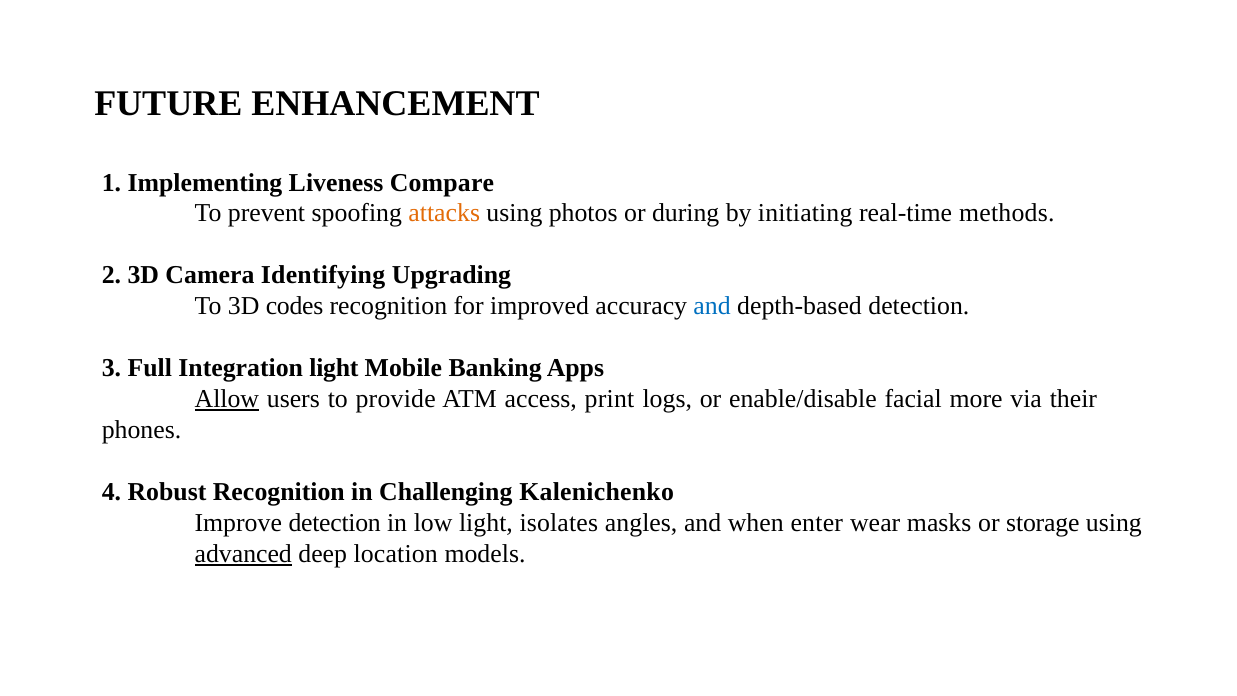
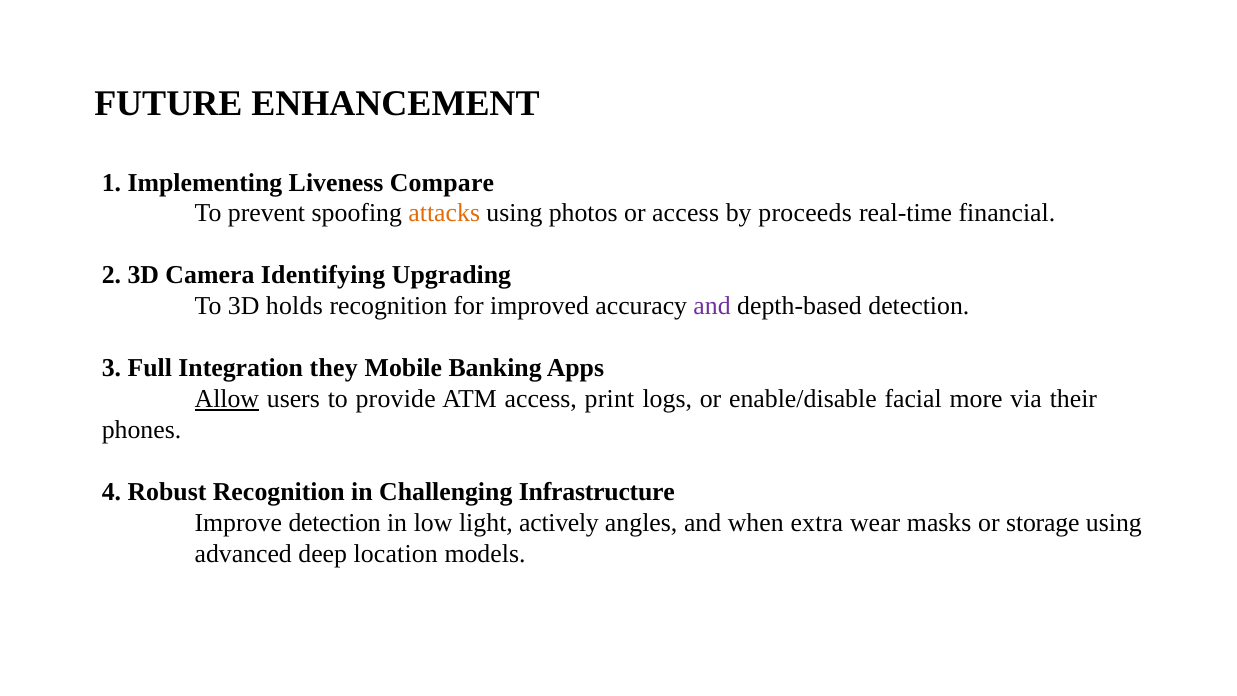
or during: during -> access
initiating: initiating -> proceeds
methods: methods -> financial
codes: codes -> holds
and at (712, 306) colour: blue -> purple
Integration light: light -> they
Kalenichenko: Kalenichenko -> Infrastructure
isolates: isolates -> actively
enter: enter -> extra
advanced underline: present -> none
